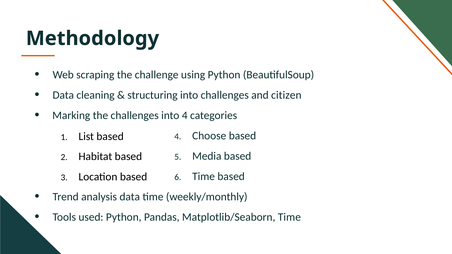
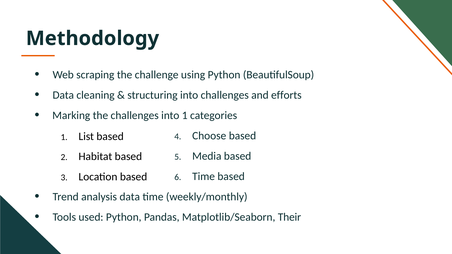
citizen: citizen -> efforts
into 4: 4 -> 1
Matplotlib/Seaborn Time: Time -> Their
